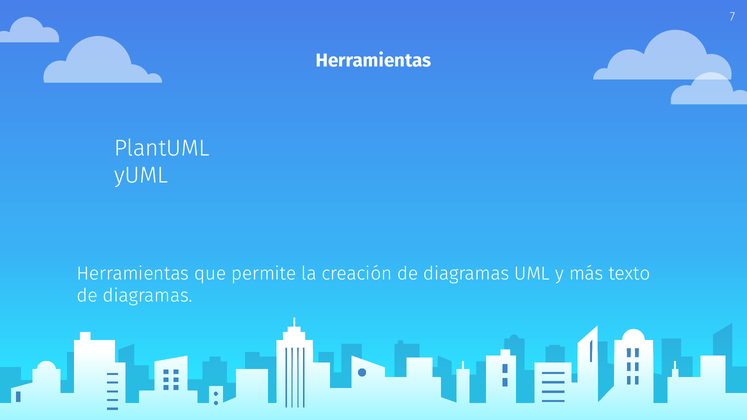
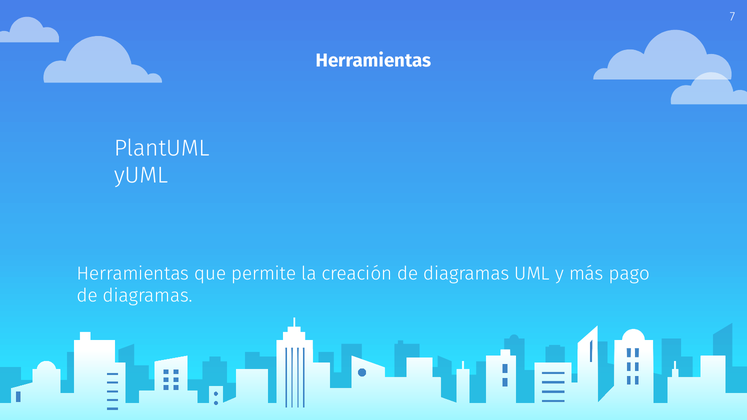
texto: texto -> pago
